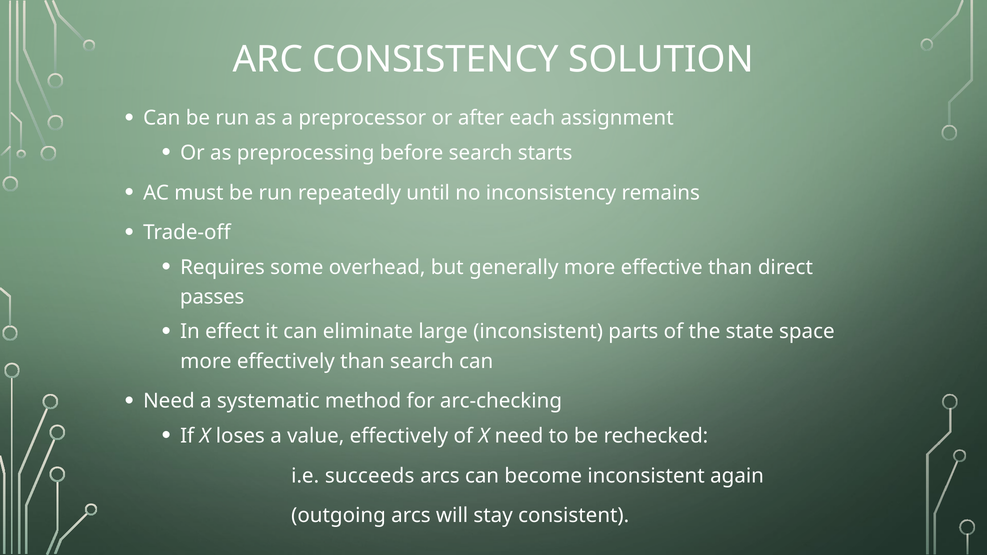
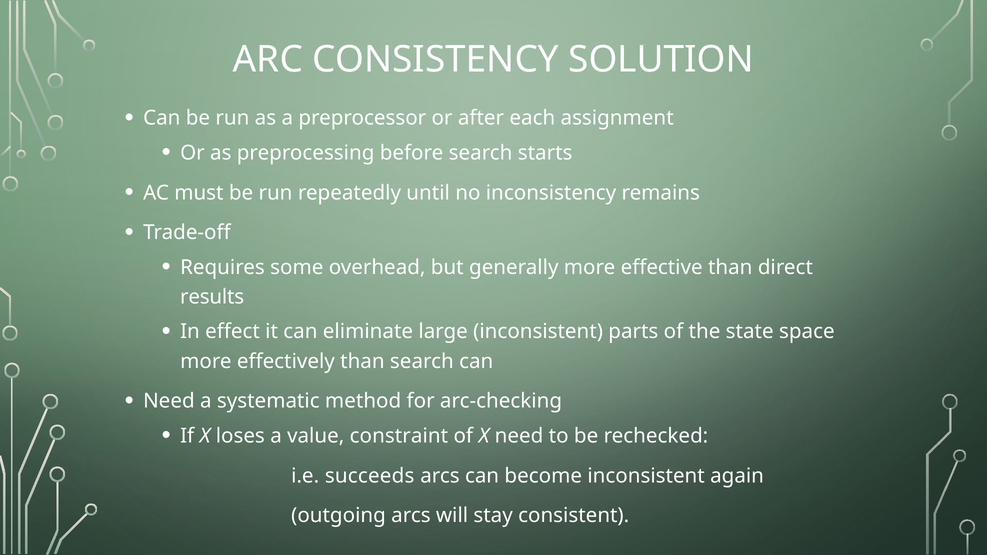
passes: passes -> results
value effectively: effectively -> constraint
